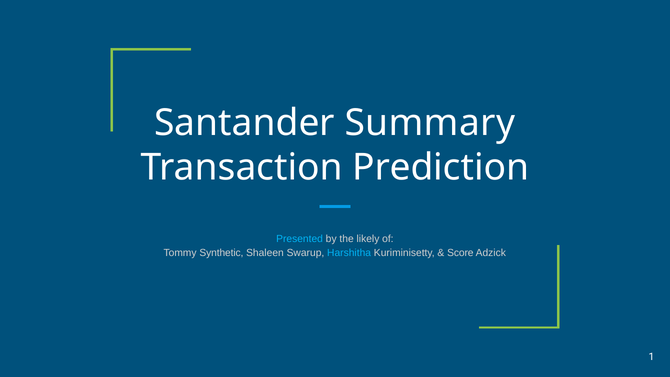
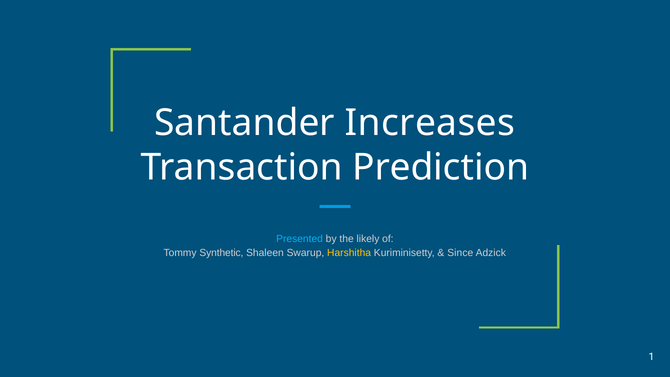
Summary: Summary -> Increases
Harshitha colour: light blue -> yellow
Score: Score -> Since
